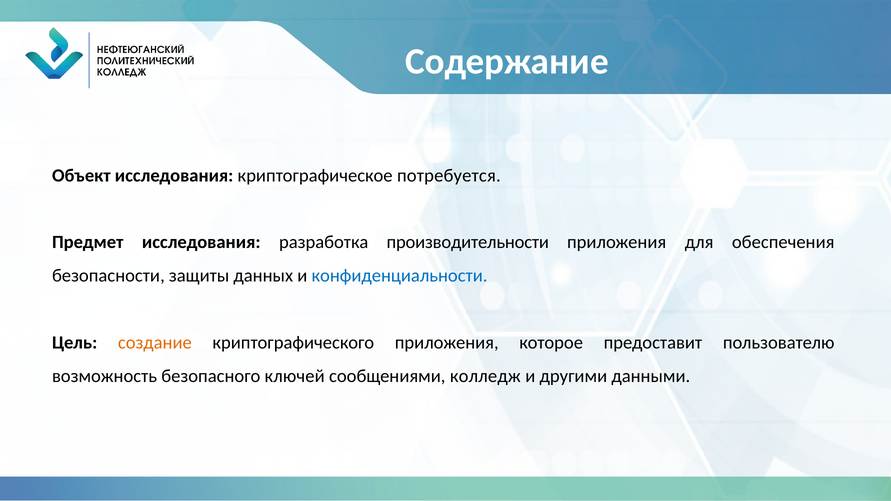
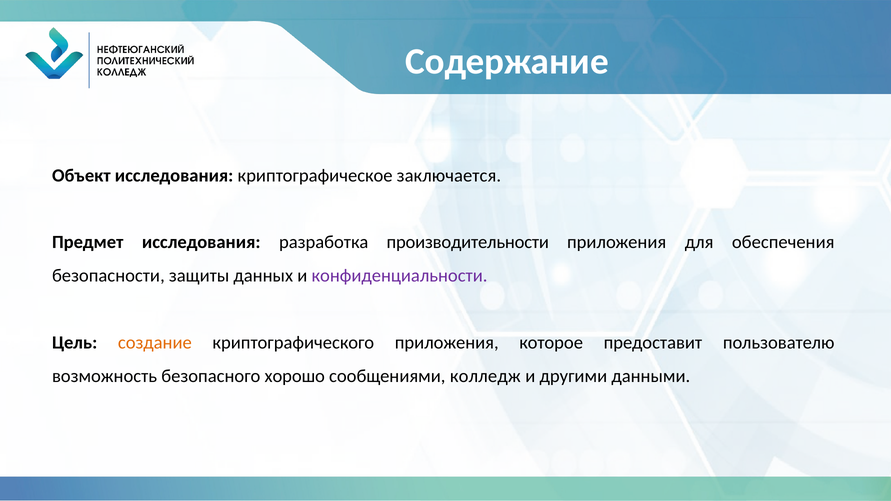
потребуется: потребуется -> заключается
конфиденциальности colour: blue -> purple
ключей: ключей -> хорошо
